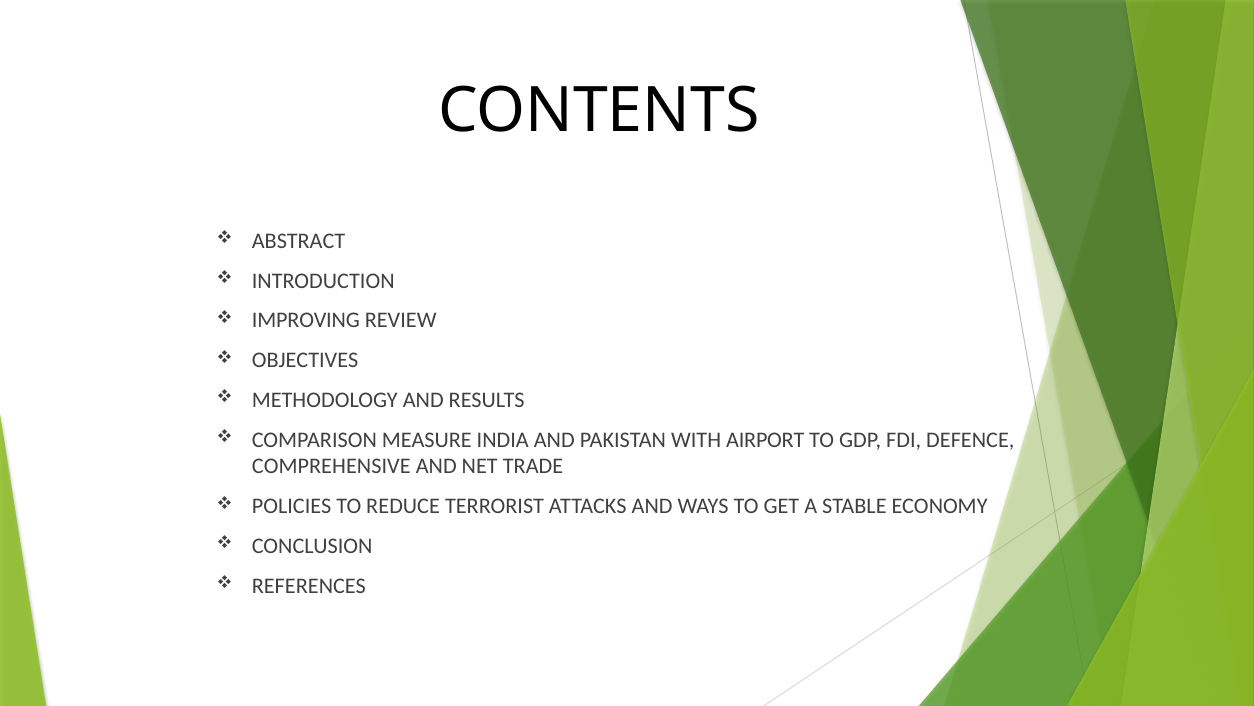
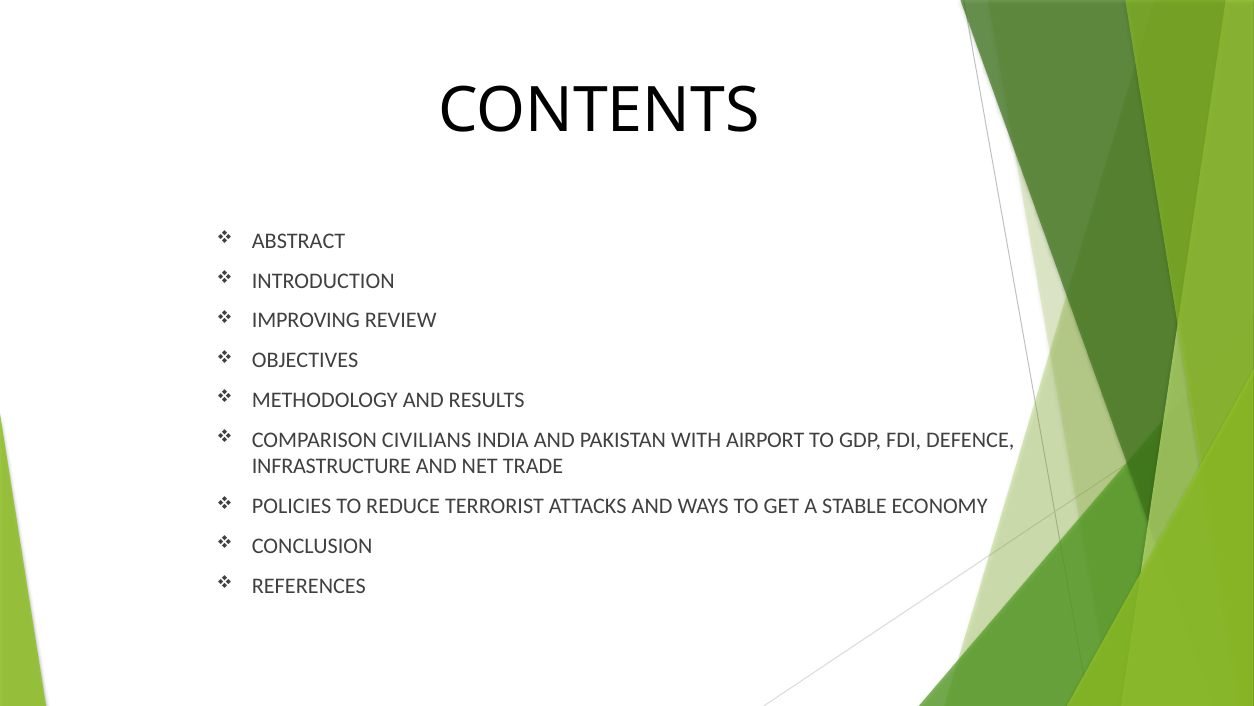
MEASURE: MEASURE -> CIVILIANS
COMPREHENSIVE: COMPREHENSIVE -> INFRASTRUCTURE
